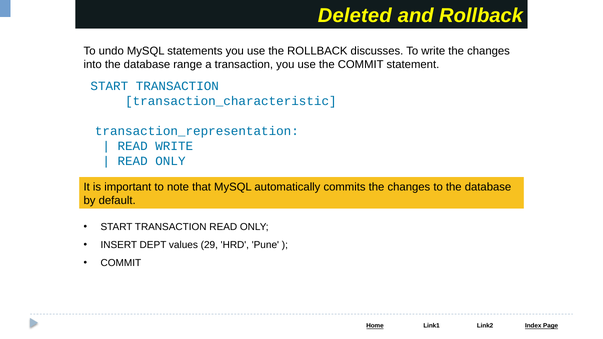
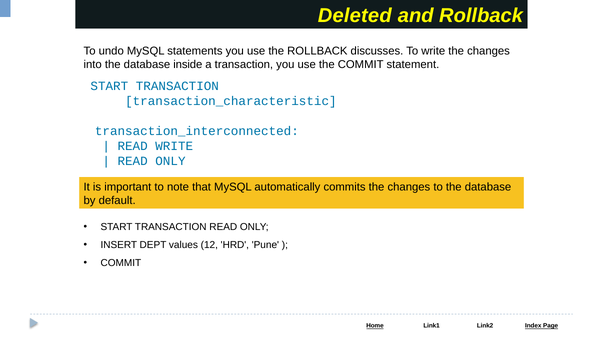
range: range -> inside
transaction_representation: transaction_representation -> transaction_interconnected
29: 29 -> 12
